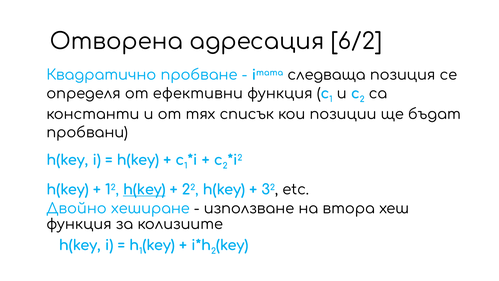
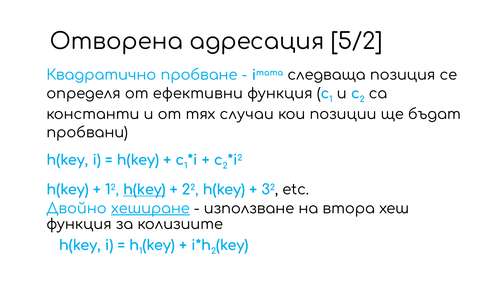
6/2: 6/2 -> 5/2
списък: списък -> случаи
хеширане underline: none -> present
